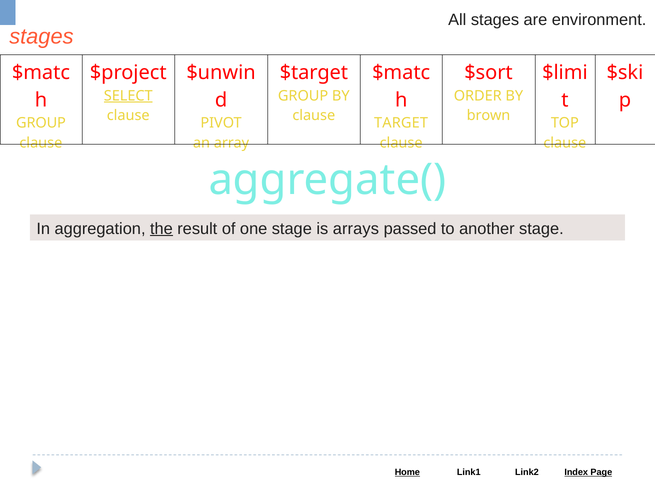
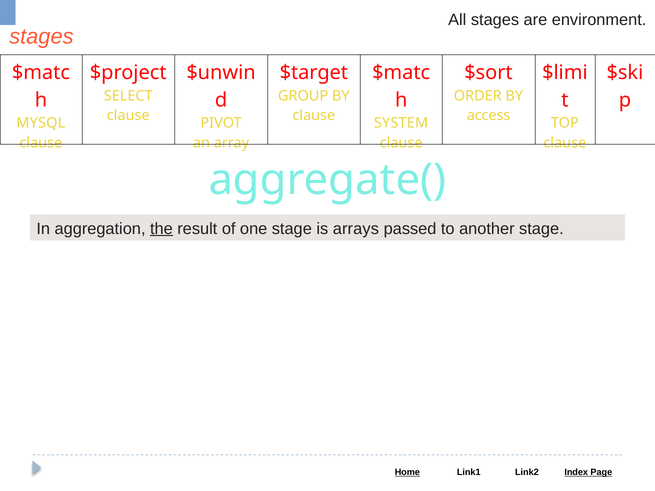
SELECT underline: present -> none
brown: brown -> access
GROUP at (41, 123): GROUP -> MYSQL
TARGET: TARGET -> SYSTEM
